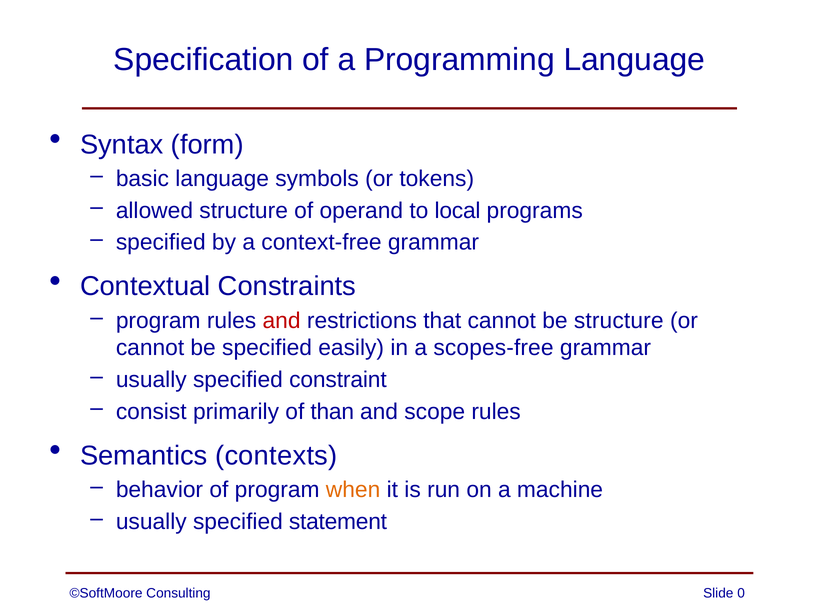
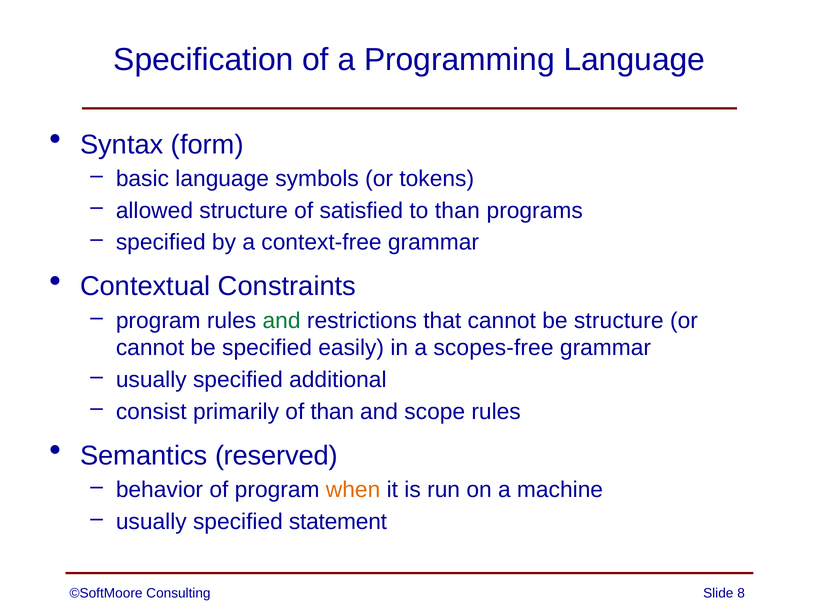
operand: operand -> satisfied
to local: local -> than
and at (282, 321) colour: red -> green
constraint: constraint -> additional
contexts: contexts -> reserved
0: 0 -> 8
